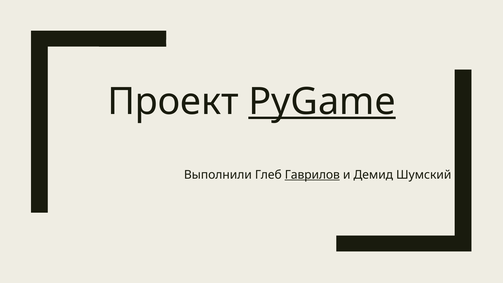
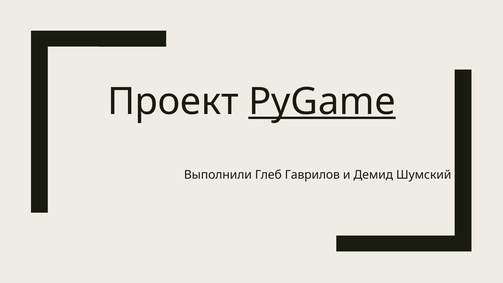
Гаврилов underline: present -> none
